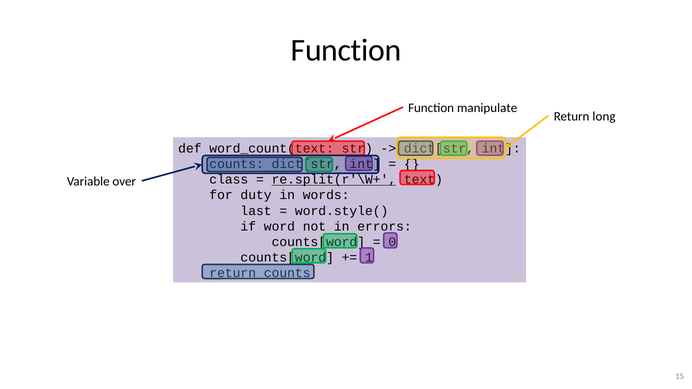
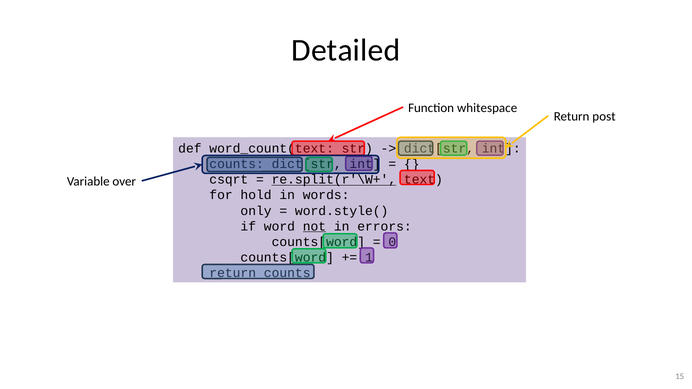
Function at (346, 50): Function -> Detailed
manipulate: manipulate -> whitespace
long: long -> post
class: class -> csqrt
duty: duty -> hold
last: last -> only
not underline: none -> present
